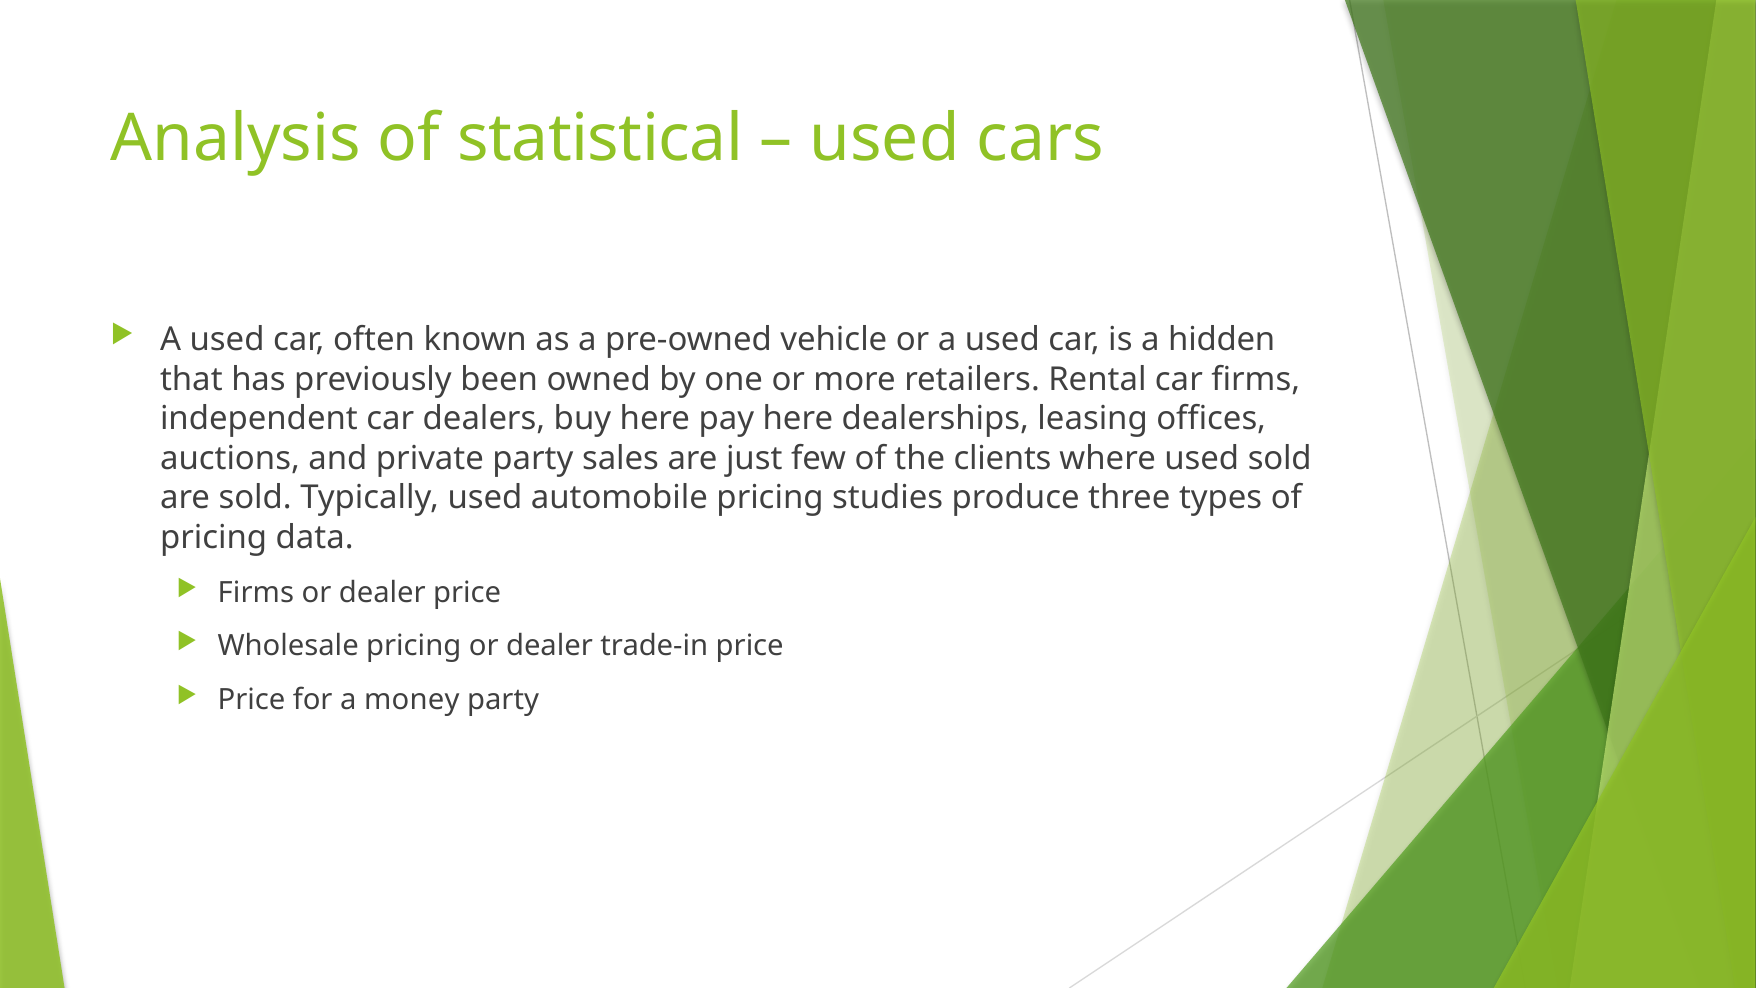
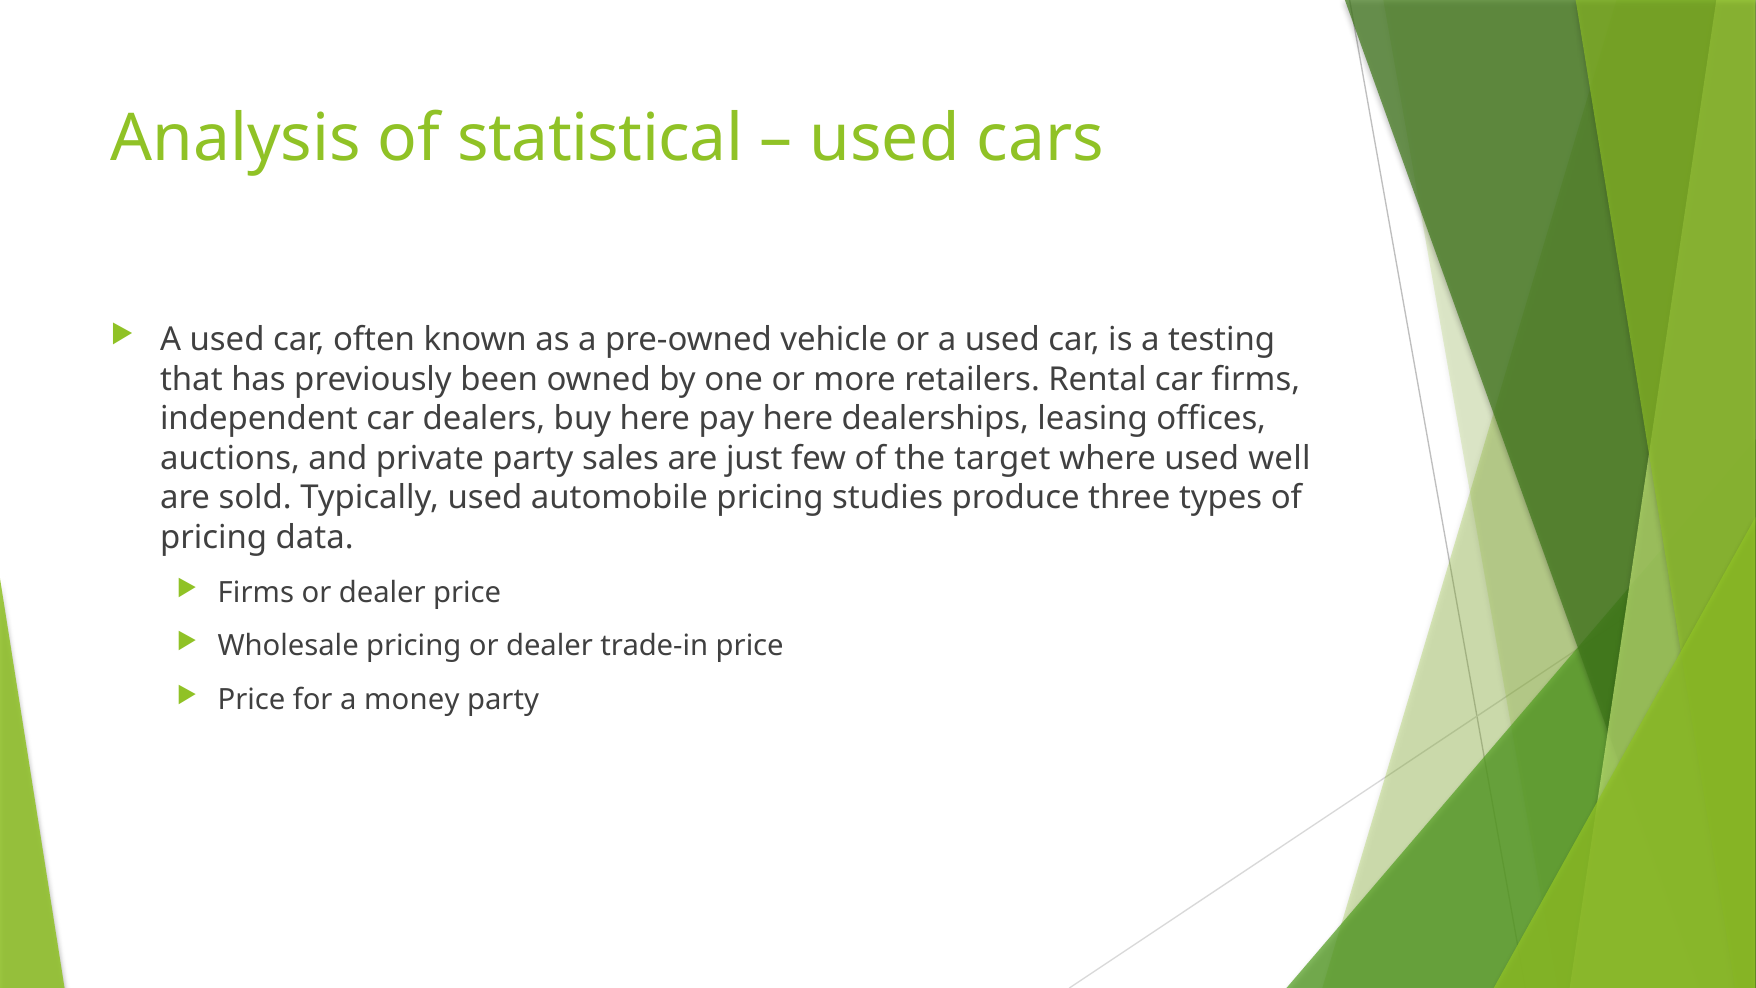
hidden: hidden -> testing
clients: clients -> target
used sold: sold -> well
